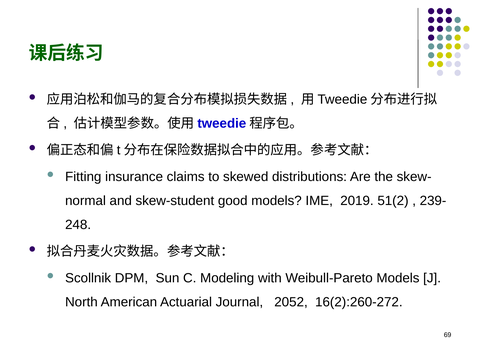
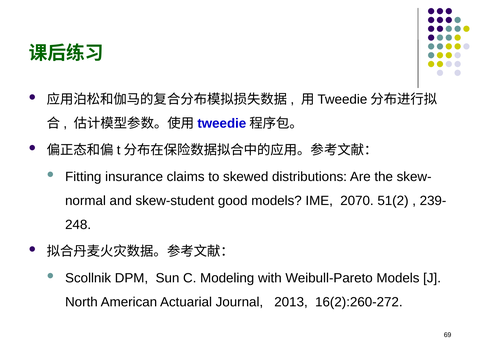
2019: 2019 -> 2070
2052: 2052 -> 2013
